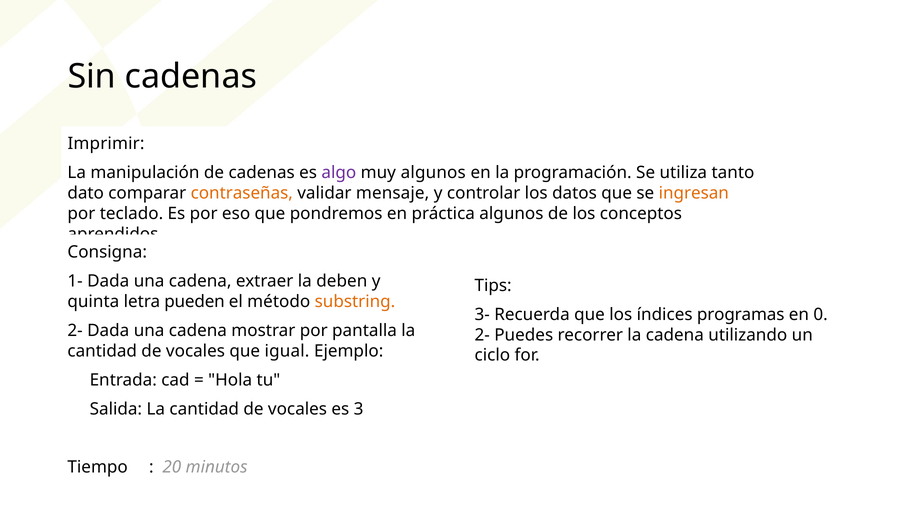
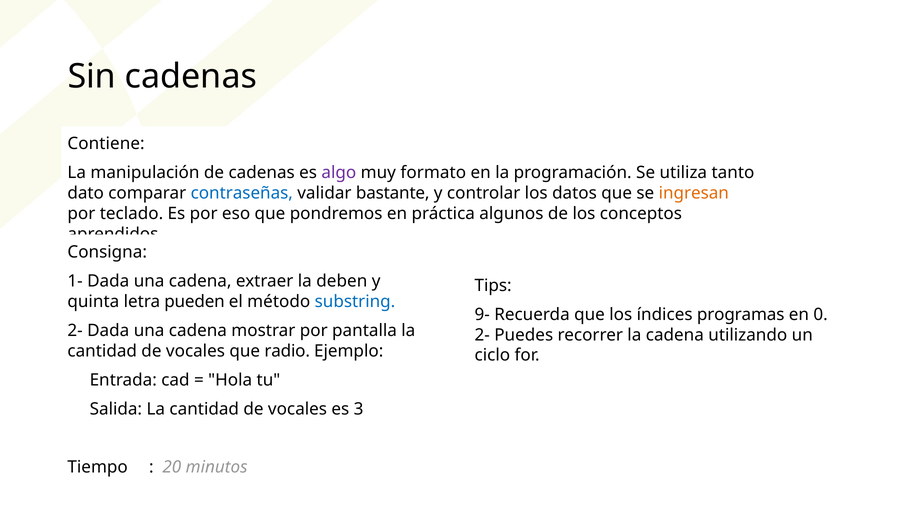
Imprimir: Imprimir -> Contiene
muy algunos: algunos -> formato
contraseñas colour: orange -> blue
mensaje: mensaje -> bastante
substring colour: orange -> blue
3-: 3- -> 9-
igual: igual -> radio
